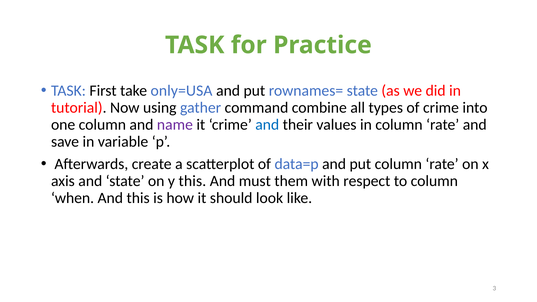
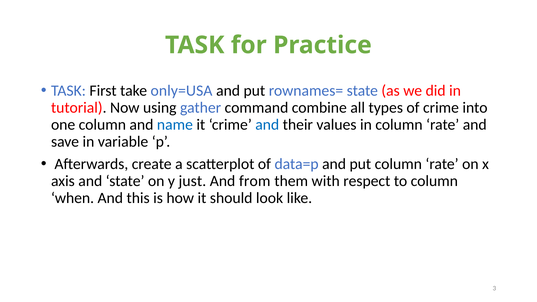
name colour: purple -> blue
y this: this -> just
must: must -> from
